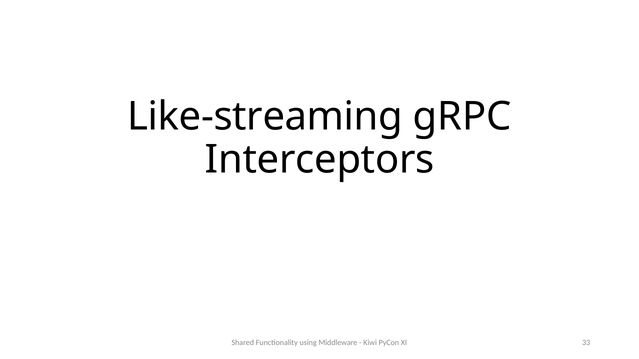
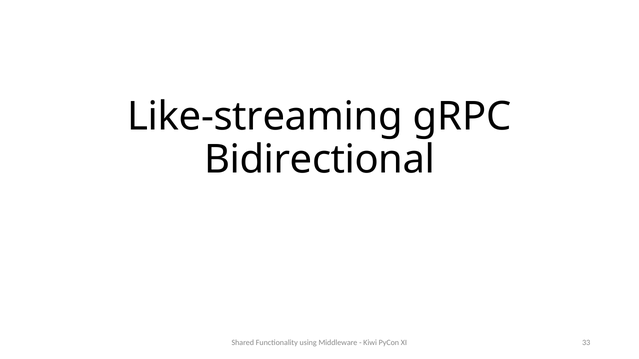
Interceptors: Interceptors -> Bidirectional
